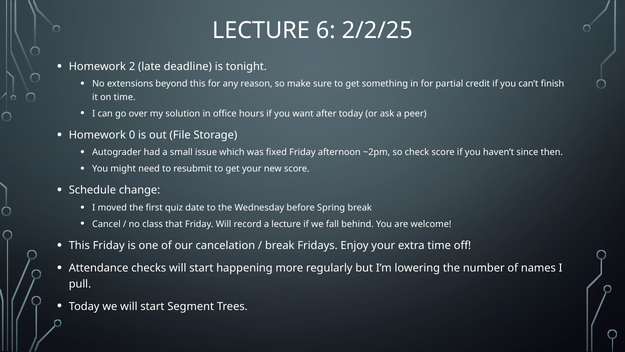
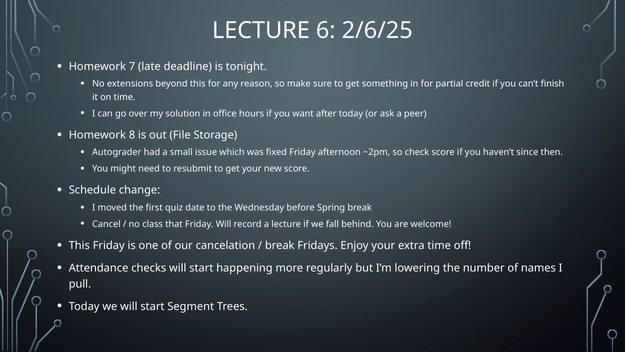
2/2/25: 2/2/25 -> 2/6/25
2: 2 -> 7
0: 0 -> 8
